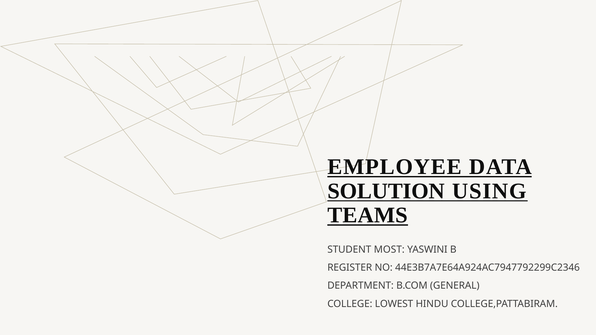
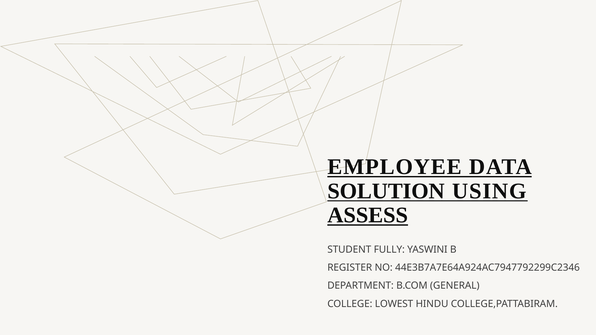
TEAMS: TEAMS -> ASSESS
MOST: MOST -> FULLY
